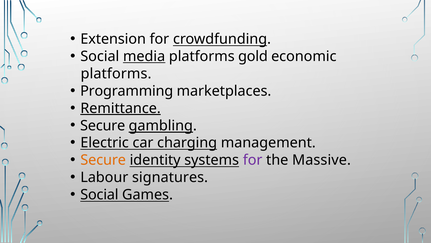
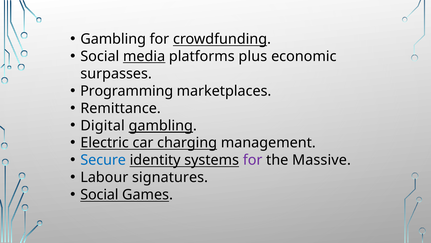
Extension at (113, 39): Extension -> Gambling
gold: gold -> plus
platforms at (116, 74): platforms -> surpasses
Remittance underline: present -> none
Secure at (103, 125): Secure -> Digital
Secure at (103, 160) colour: orange -> blue
